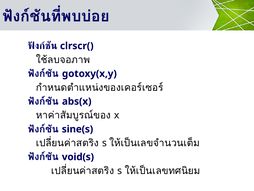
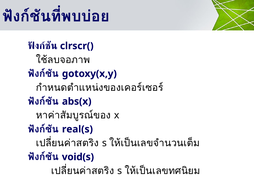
sine(s: sine(s -> real(s
